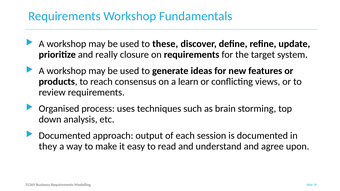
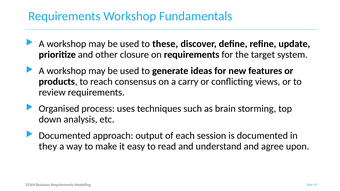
really: really -> other
learn: learn -> carry
